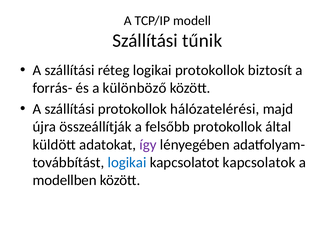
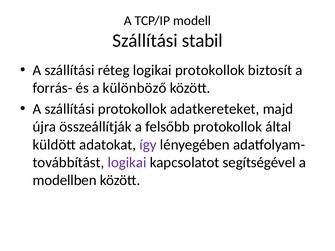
tűnik: tűnik -> stabil
hálózatelérési: hálózatelérési -> adatkereteket
logikai at (127, 163) colour: blue -> purple
kapcsolatok: kapcsolatok -> segítségével
